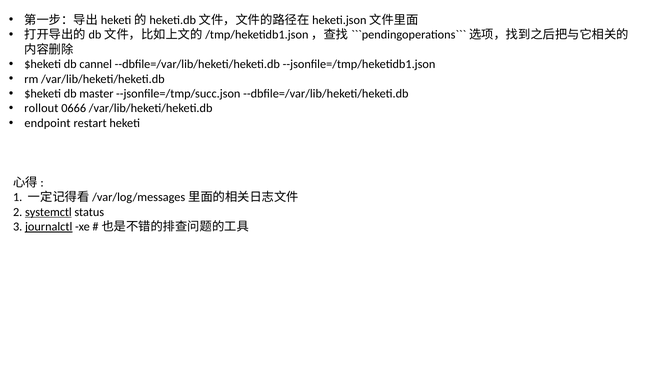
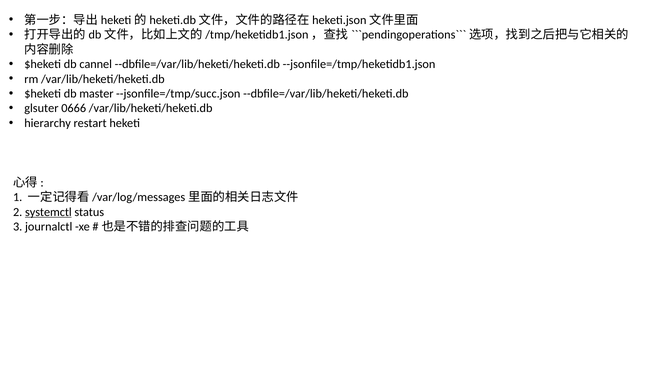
rollout: rollout -> glsuter
endpoint: endpoint -> hierarchy
journalctl underline: present -> none
